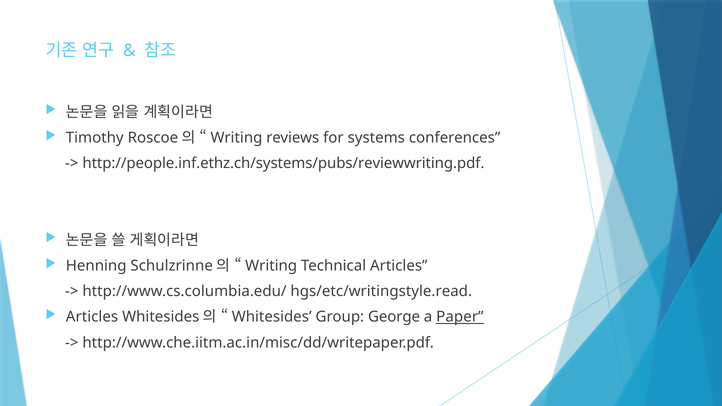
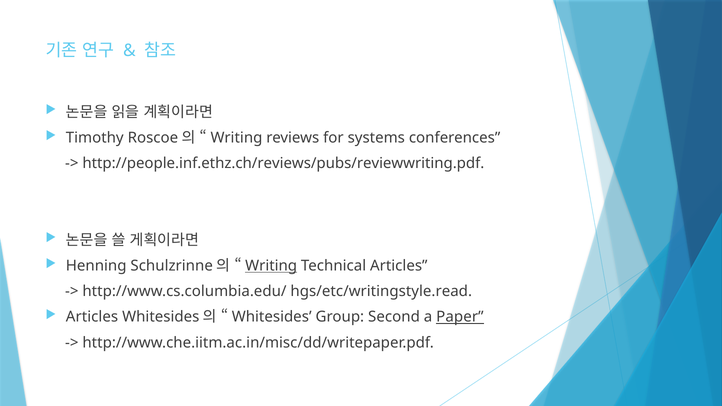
http://people.inf.ethz.ch/systems/pubs/reviewwriting.pdf: http://people.inf.ethz.ch/systems/pubs/reviewwriting.pdf -> http://people.inf.ethz.ch/reviews/pubs/reviewwriting.pdf
Writing at (271, 266) underline: none -> present
George: George -> Second
